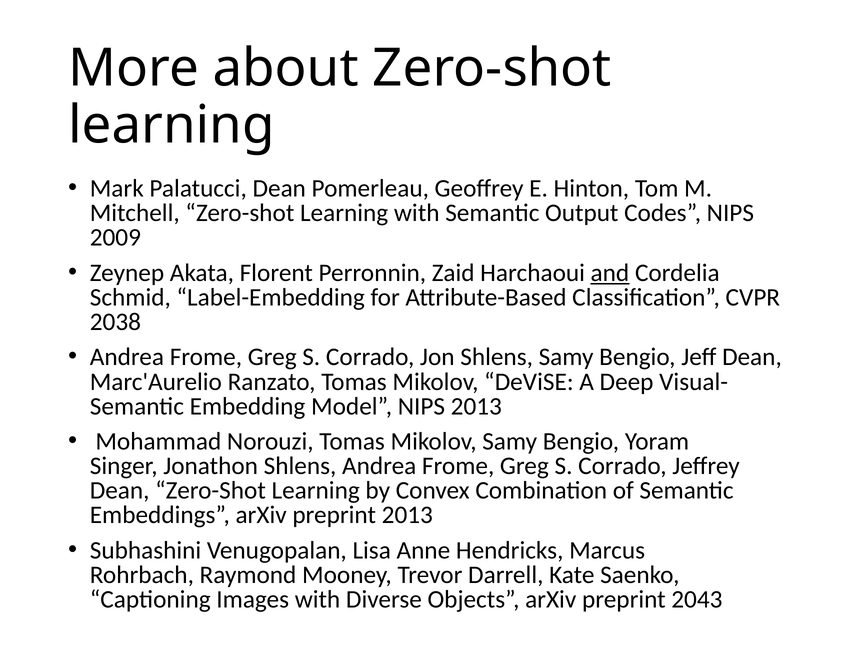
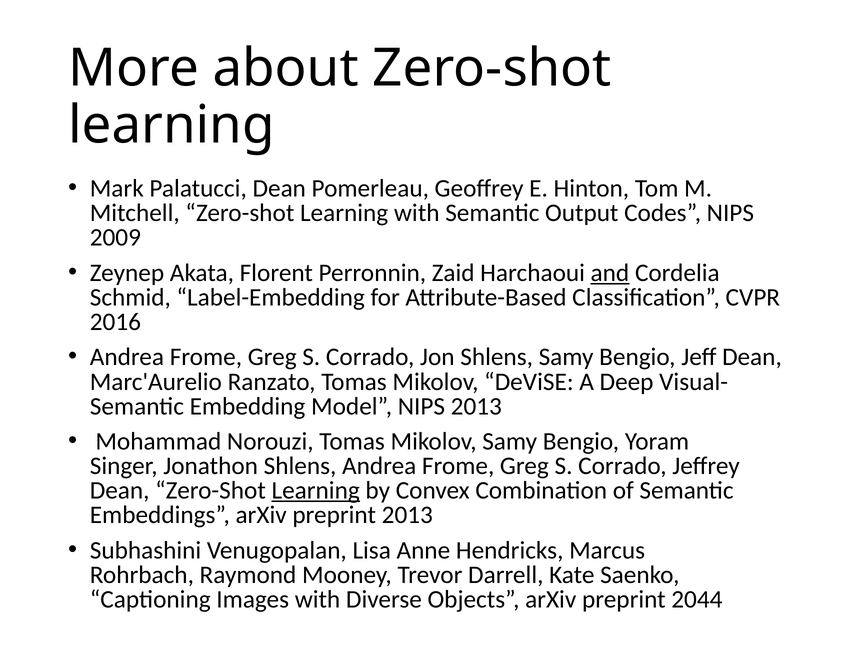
2038: 2038 -> 2016
Learning at (316, 491) underline: none -> present
2043: 2043 -> 2044
